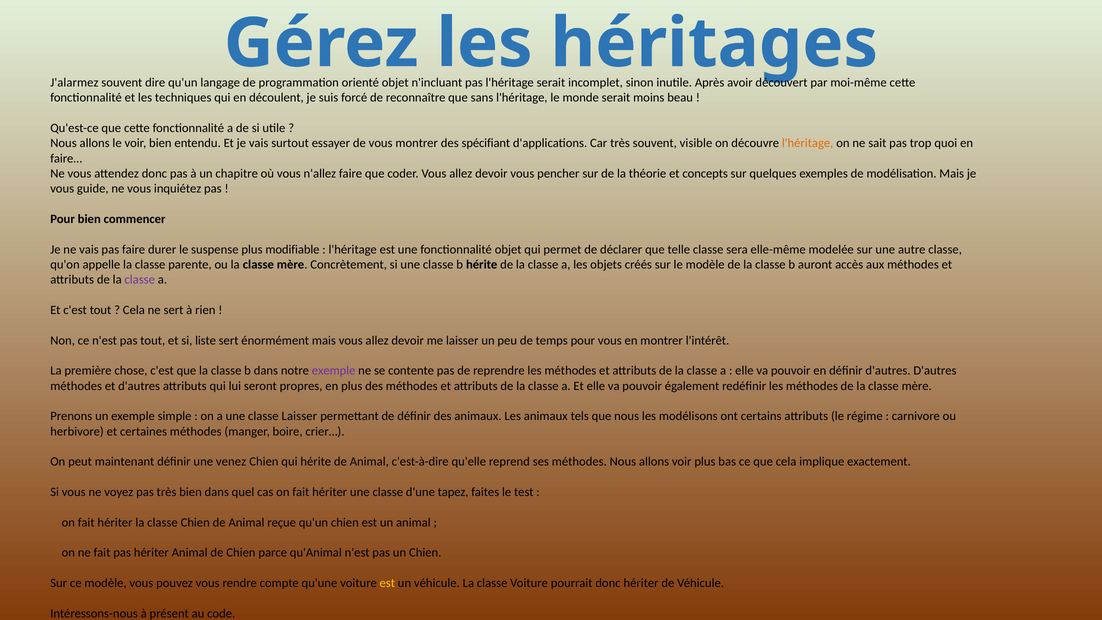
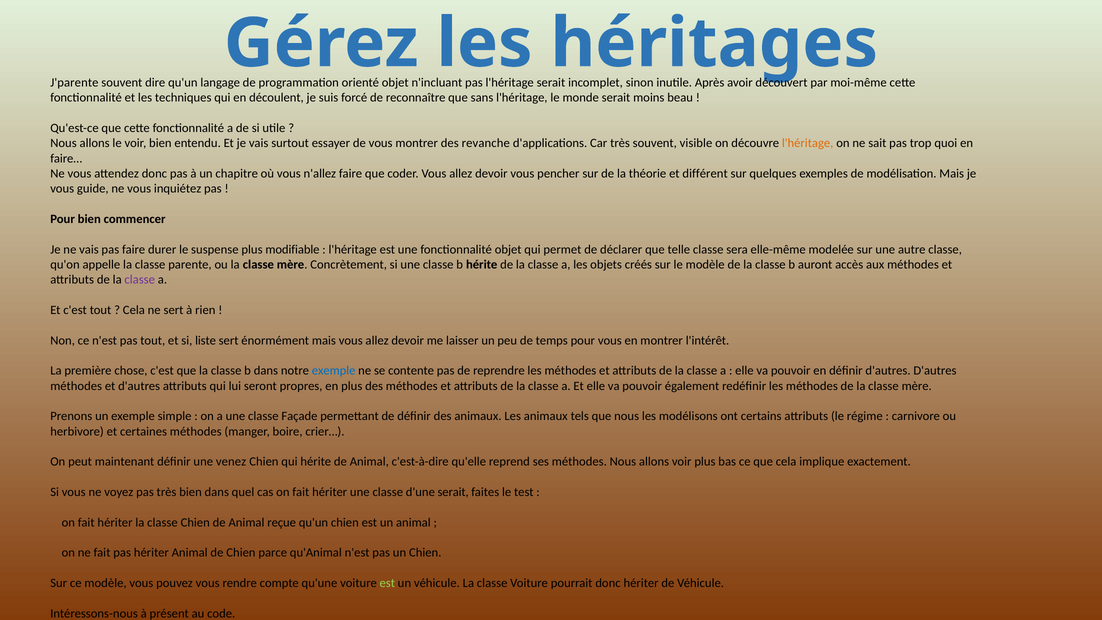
J'alarmez: J'alarmez -> J'parente
spécifiant: spécifiant -> revanche
concepts: concepts -> différent
exemple at (334, 371) colour: purple -> blue
classe Laisser: Laisser -> Façade
d'une tapez: tapez -> serait
est at (387, 583) colour: yellow -> light green
